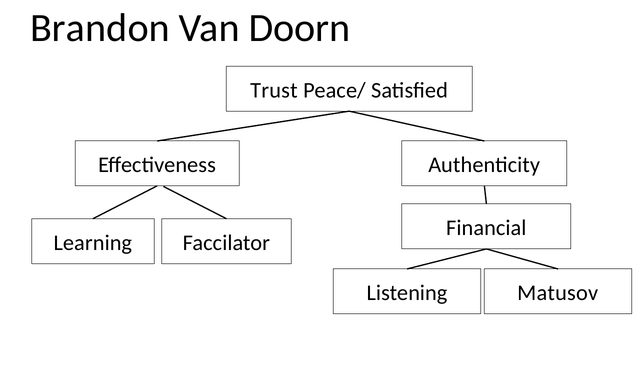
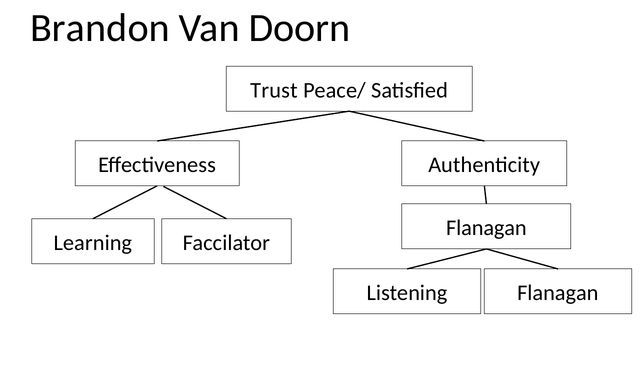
Financial at (486, 228): Financial -> Flanagan
Matusov at (558, 293): Matusov -> Flanagan
